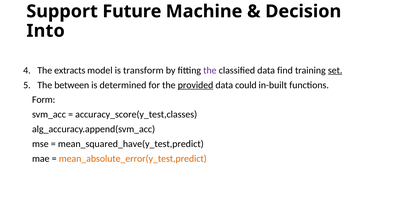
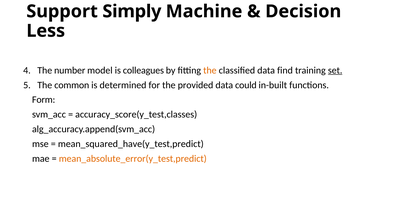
Future: Future -> Simply
Into: Into -> Less
extracts: extracts -> number
transform: transform -> colleagues
the at (210, 70) colour: purple -> orange
between: between -> common
provided underline: present -> none
